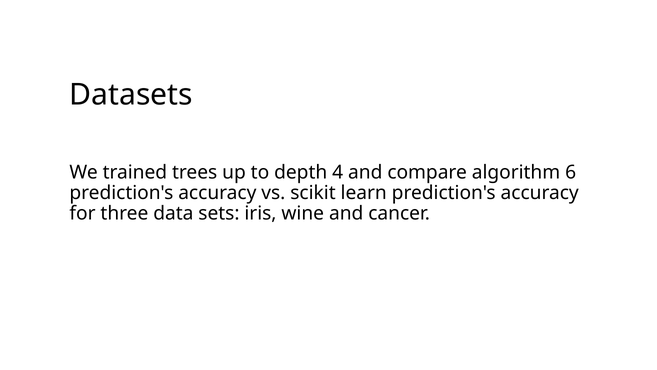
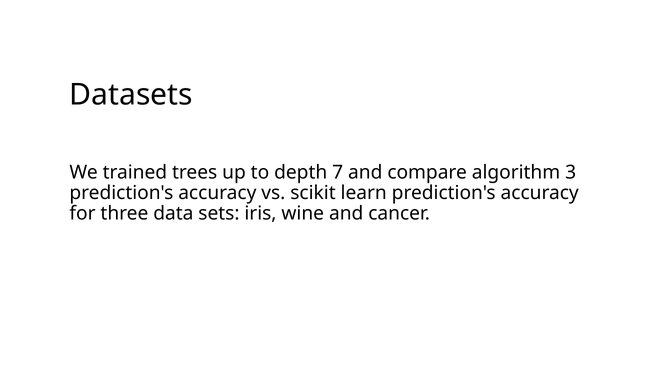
4: 4 -> 7
6: 6 -> 3
